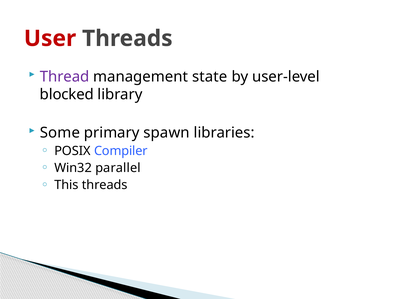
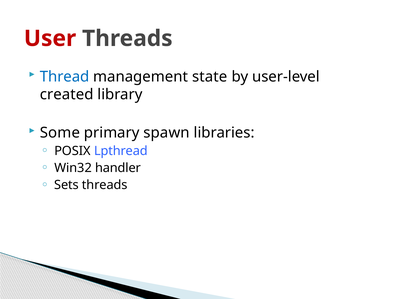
Thread colour: purple -> blue
blocked: blocked -> created
Compiler: Compiler -> Lpthread
parallel: parallel -> handler
This: This -> Sets
